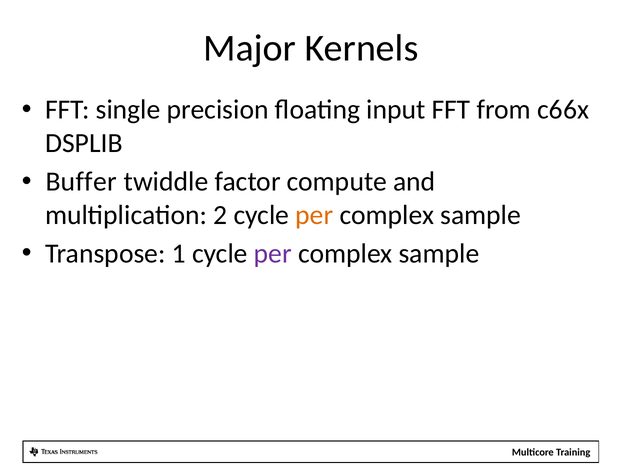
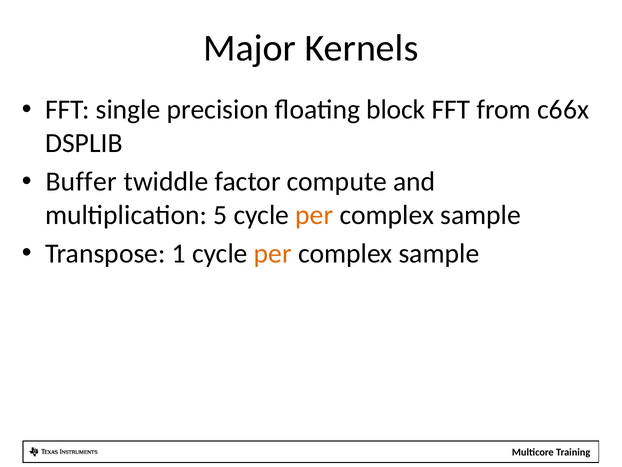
input: input -> block
2: 2 -> 5
per at (273, 254) colour: purple -> orange
